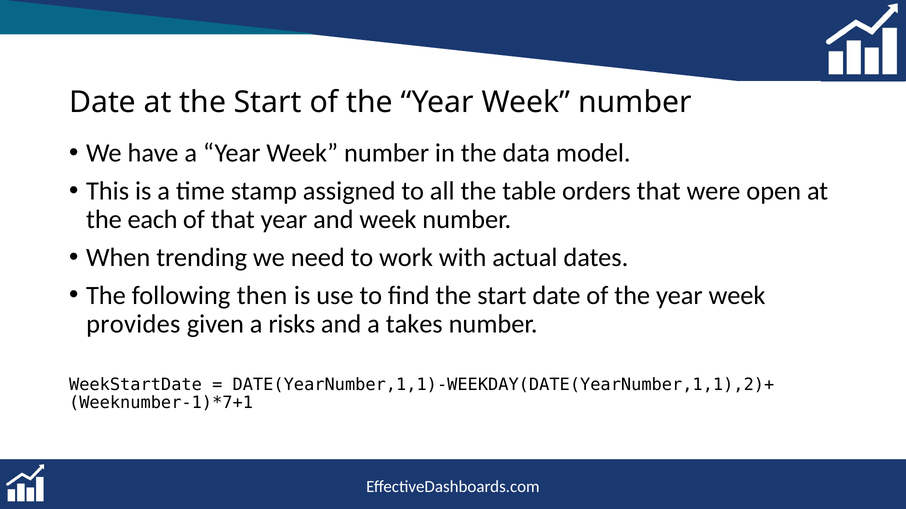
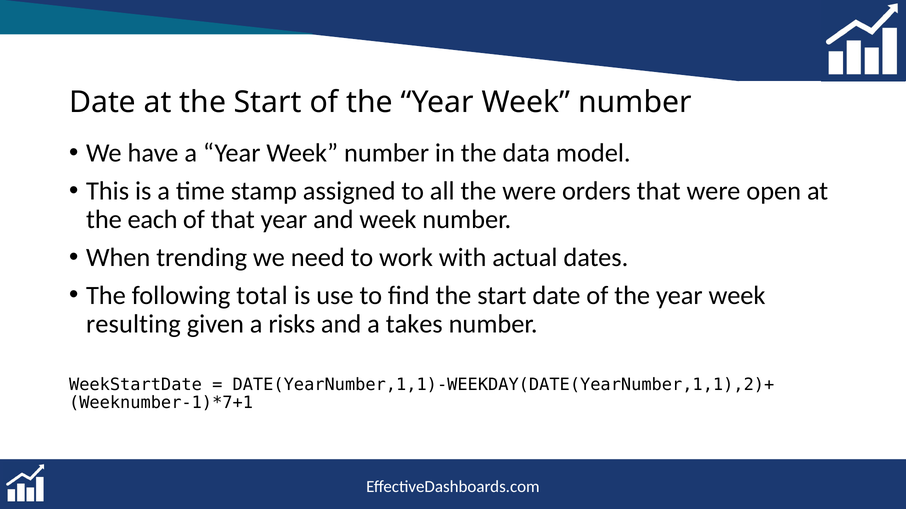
the table: table -> were
then: then -> total
provides: provides -> resulting
